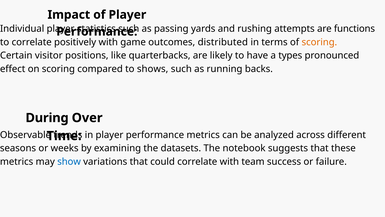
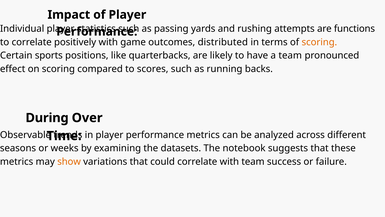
visitor: visitor -> sports
a types: types -> team
shows: shows -> scores
show colour: blue -> orange
